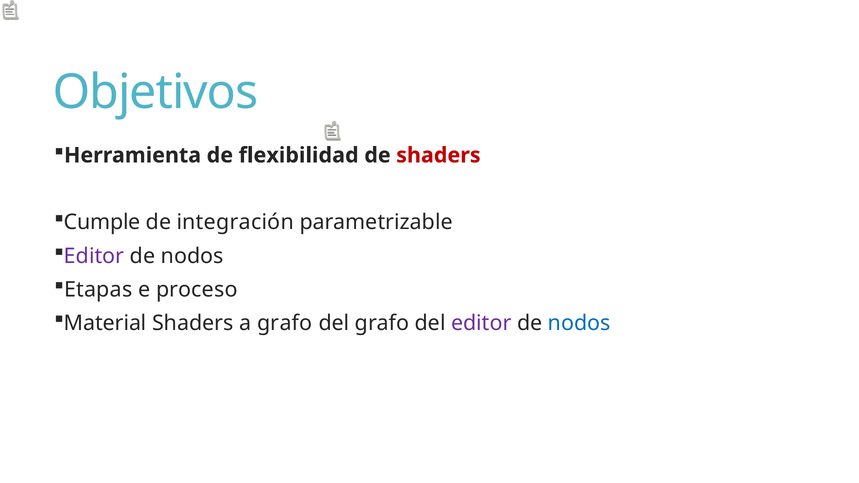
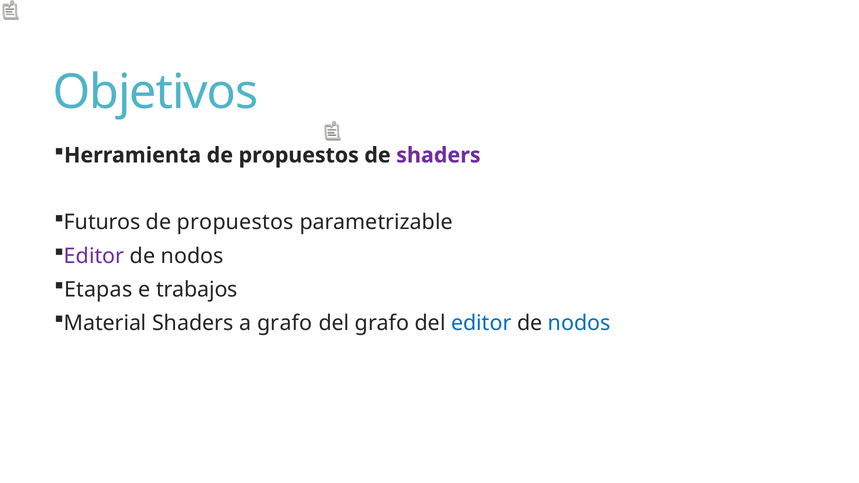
Herramienta de flexibilidad: flexibilidad -> propuestos
shaders at (438, 155) colour: red -> purple
Cumple: Cumple -> Futuros
integración at (235, 222): integración -> propuestos
proceso: proceso -> trabajos
editor at (481, 323) colour: purple -> blue
